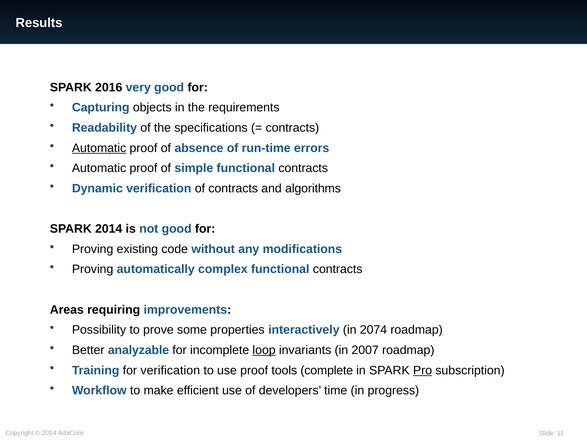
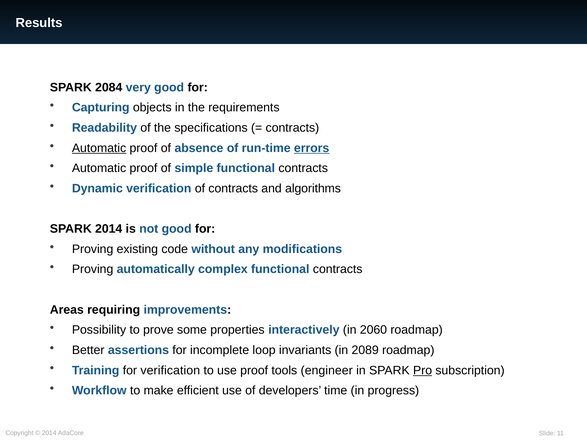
2016: 2016 -> 2084
errors underline: none -> present
2074: 2074 -> 2060
analyzable: analyzable -> assertions
loop underline: present -> none
2007: 2007 -> 2089
complete: complete -> engineer
